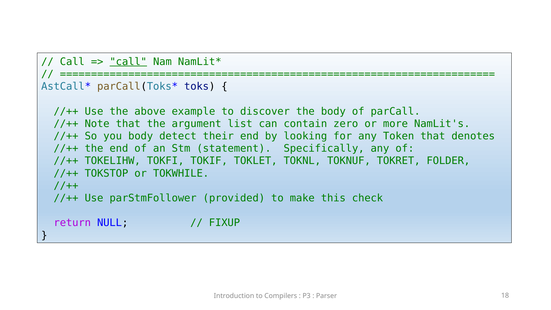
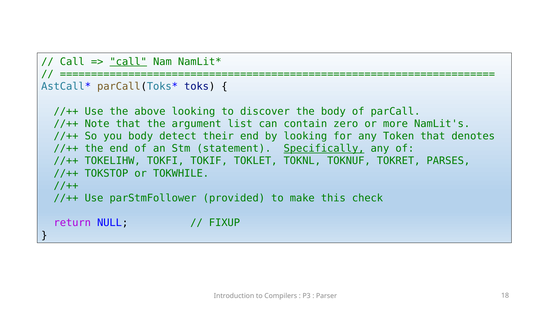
above example: example -> looking
Specifically underline: none -> present
FOLDER: FOLDER -> PARSES
